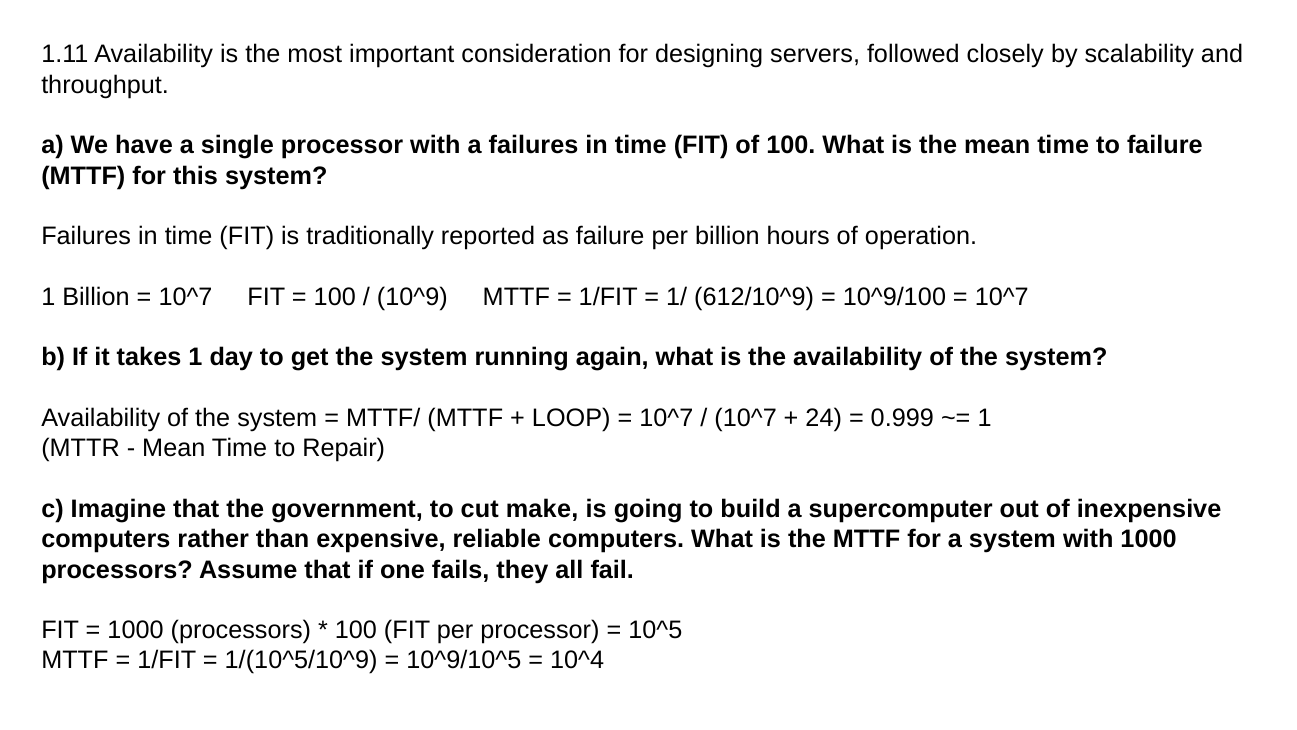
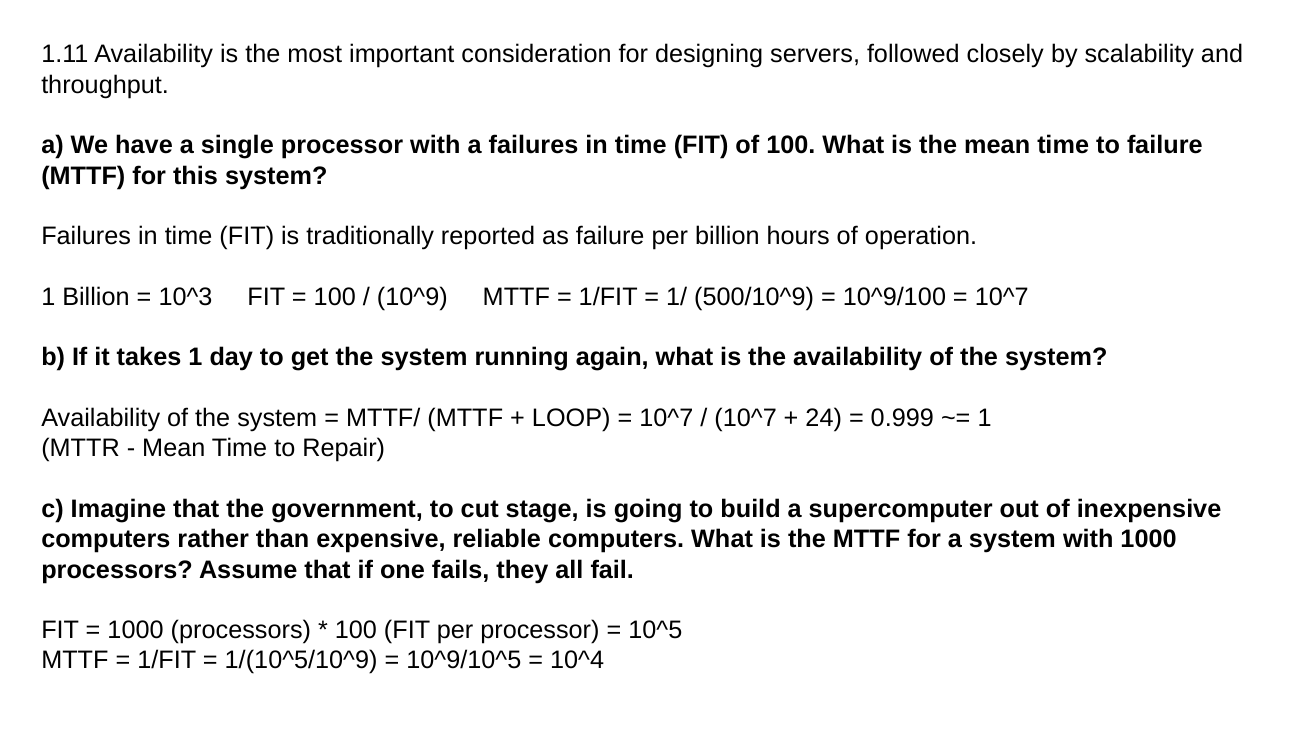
10^7 at (186, 297): 10^7 -> 10^3
612/10^9: 612/10^9 -> 500/10^9
make: make -> stage
